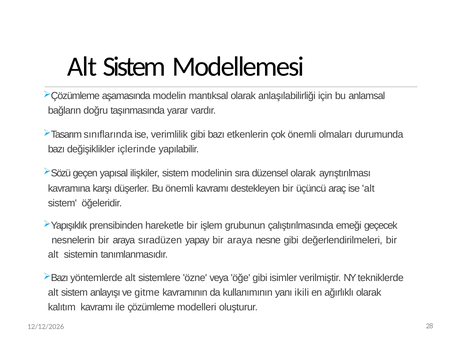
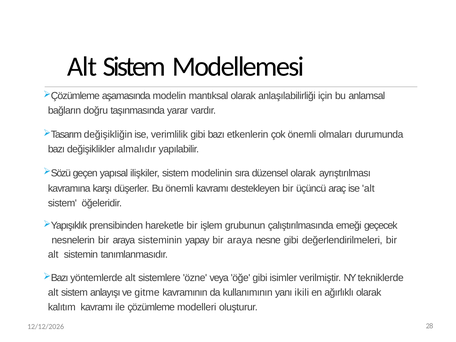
sınıflarında: sınıflarında -> değişikliğin
içlerinde: içlerinde -> almalıdır
sıradüzen: sıradüzen -> sisteminin
